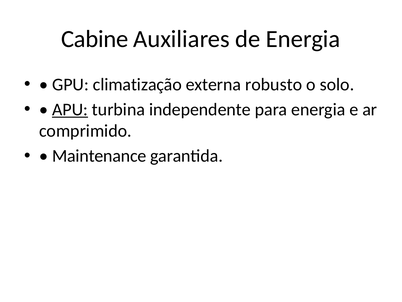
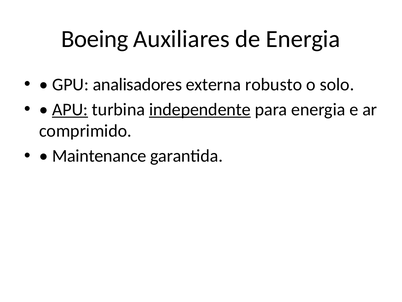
Cabine: Cabine -> Boeing
climatização: climatização -> analisadores
independente underline: none -> present
